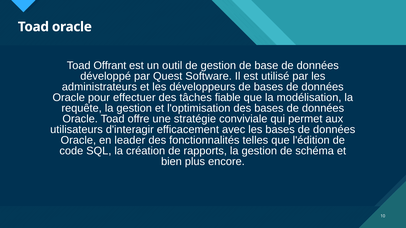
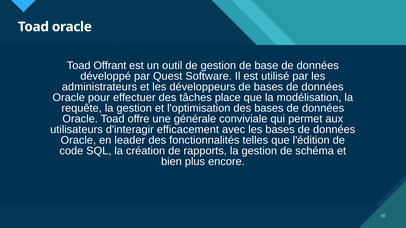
fiable: fiable -> place
stratégie: stratégie -> générale
